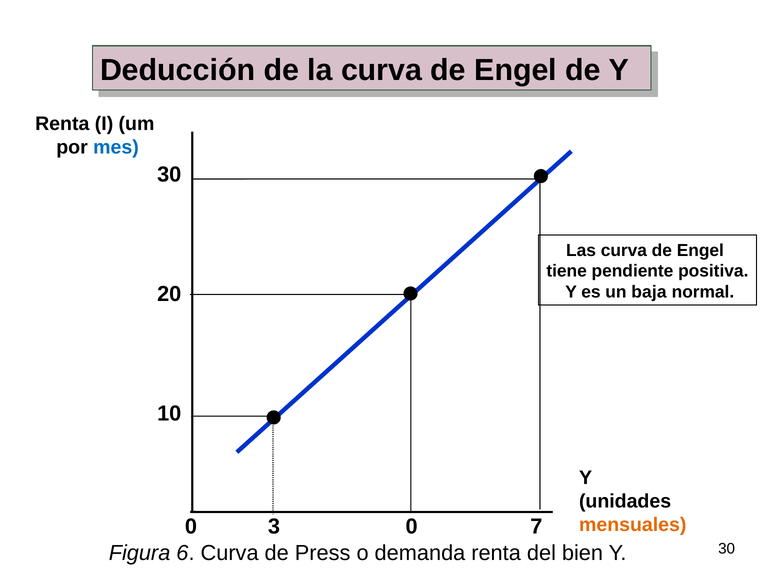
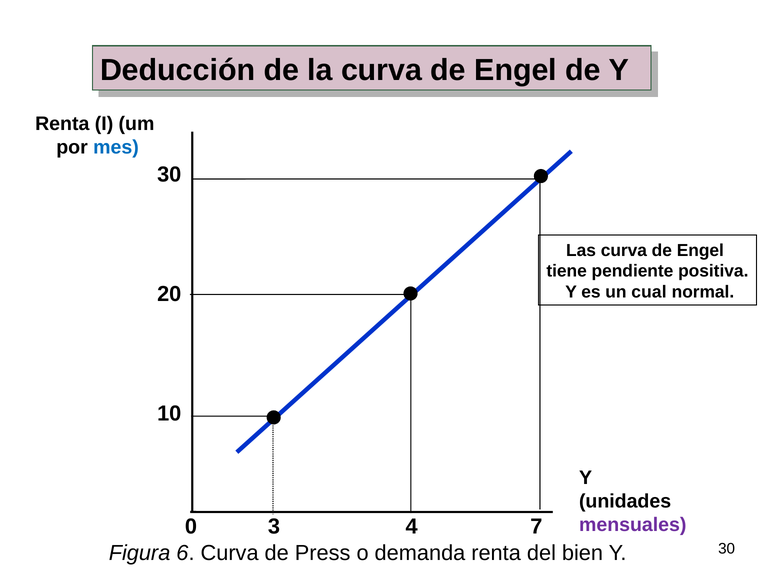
baja: baja -> cual
mensuales colour: orange -> purple
3 0: 0 -> 4
